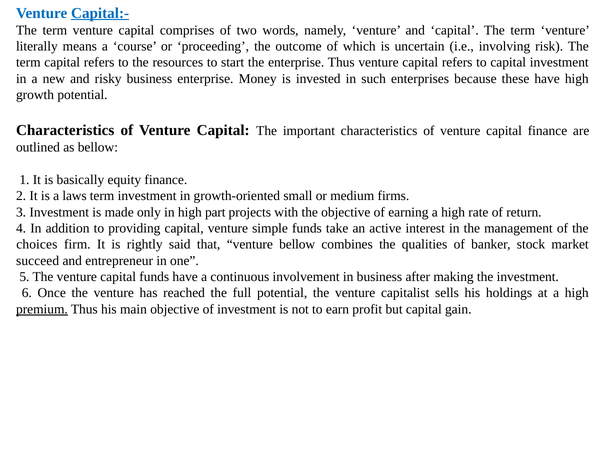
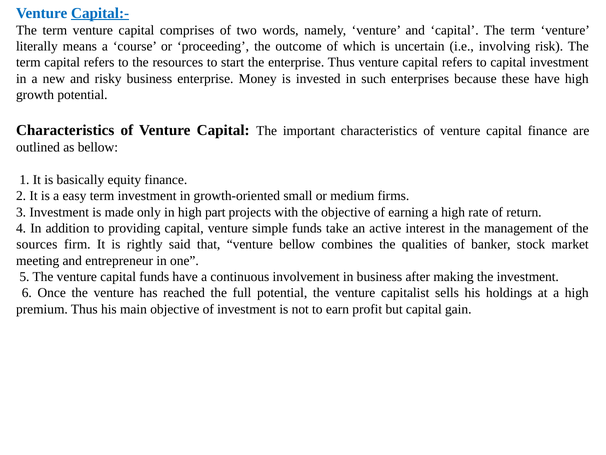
laws: laws -> easy
choices: choices -> sources
succeed: succeed -> meeting
premium underline: present -> none
